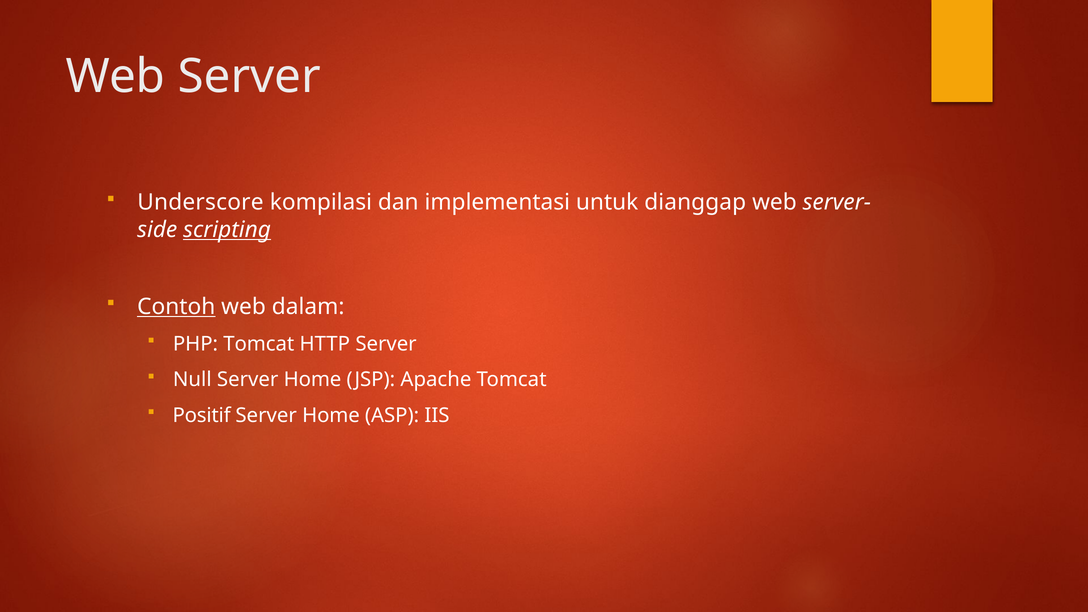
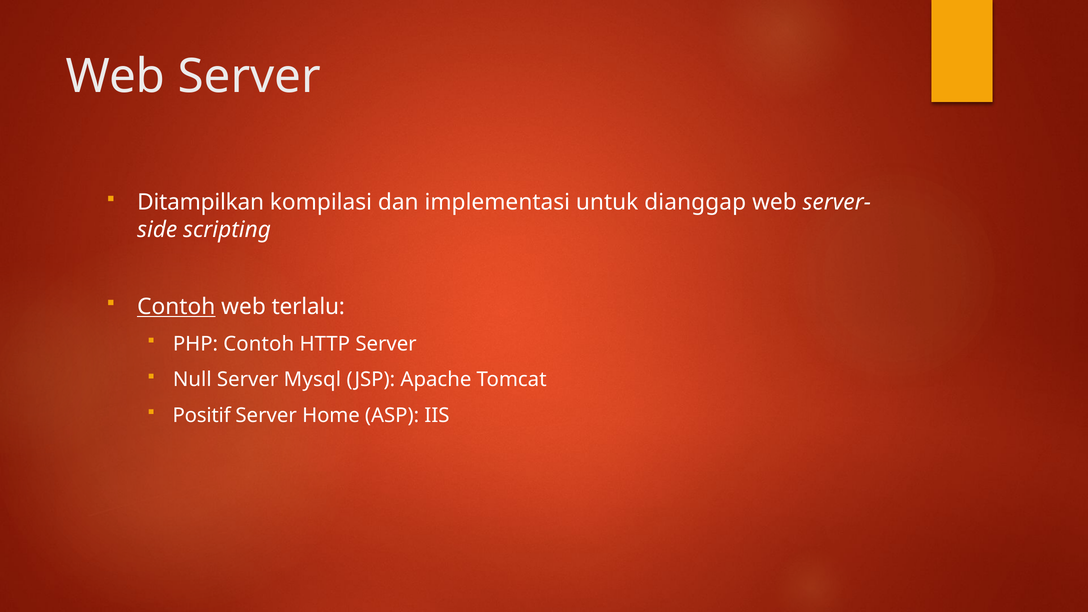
Underscore: Underscore -> Ditampilkan
scripting underline: present -> none
dalam: dalam -> terlalu
PHP Tomcat: Tomcat -> Contoh
Home at (313, 380): Home -> Mysql
